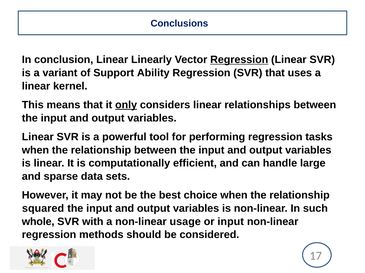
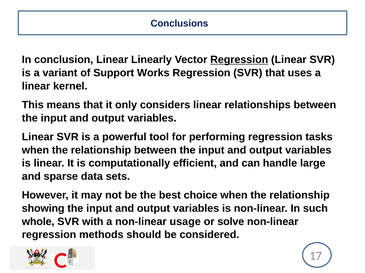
Ability: Ability -> Works
only underline: present -> none
squared: squared -> showing
or input: input -> solve
